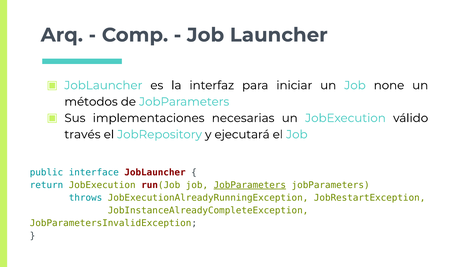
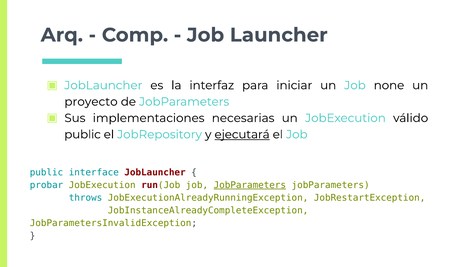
métodos: métodos -> proyecto
través at (82, 135): través -> public
ejecutará underline: none -> present
return: return -> probar
